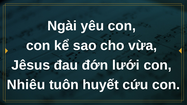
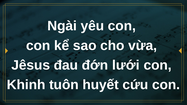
Nhiêu: Nhiêu -> Khinh
